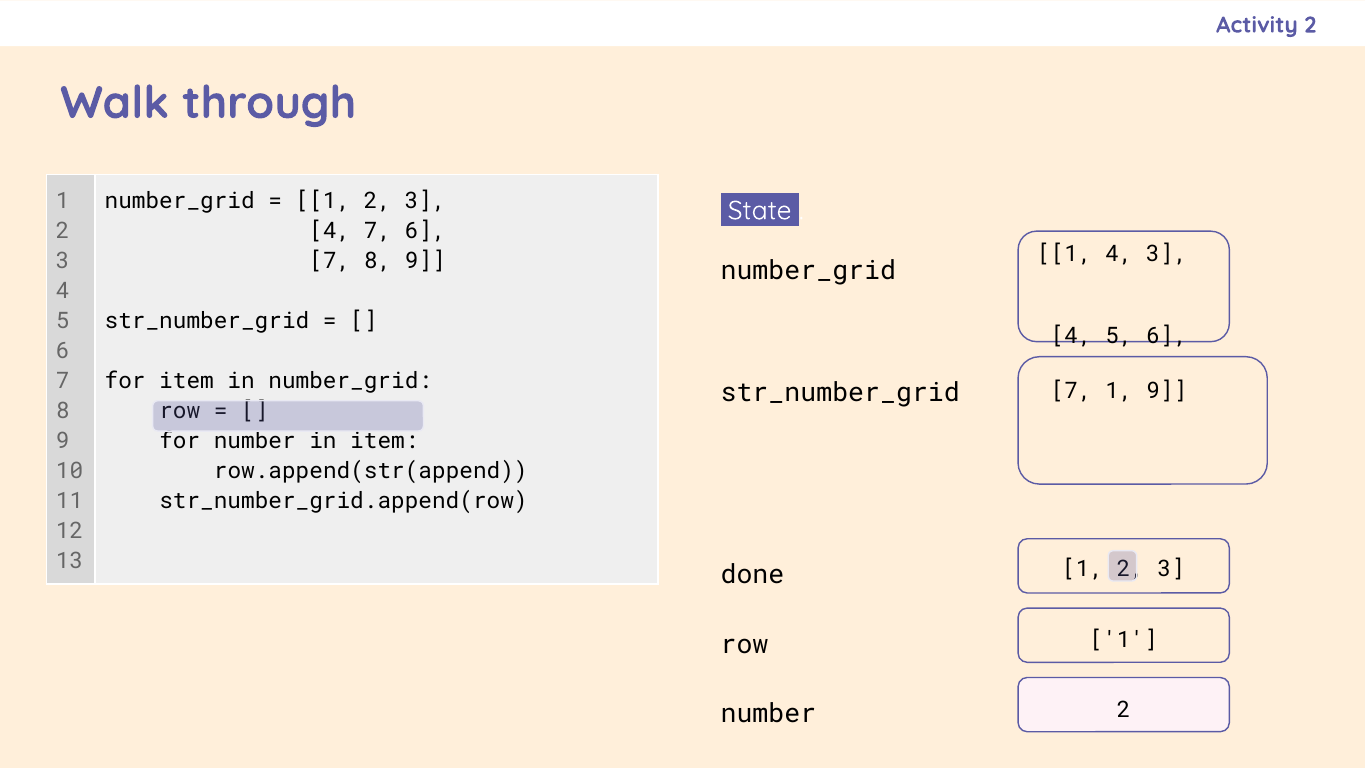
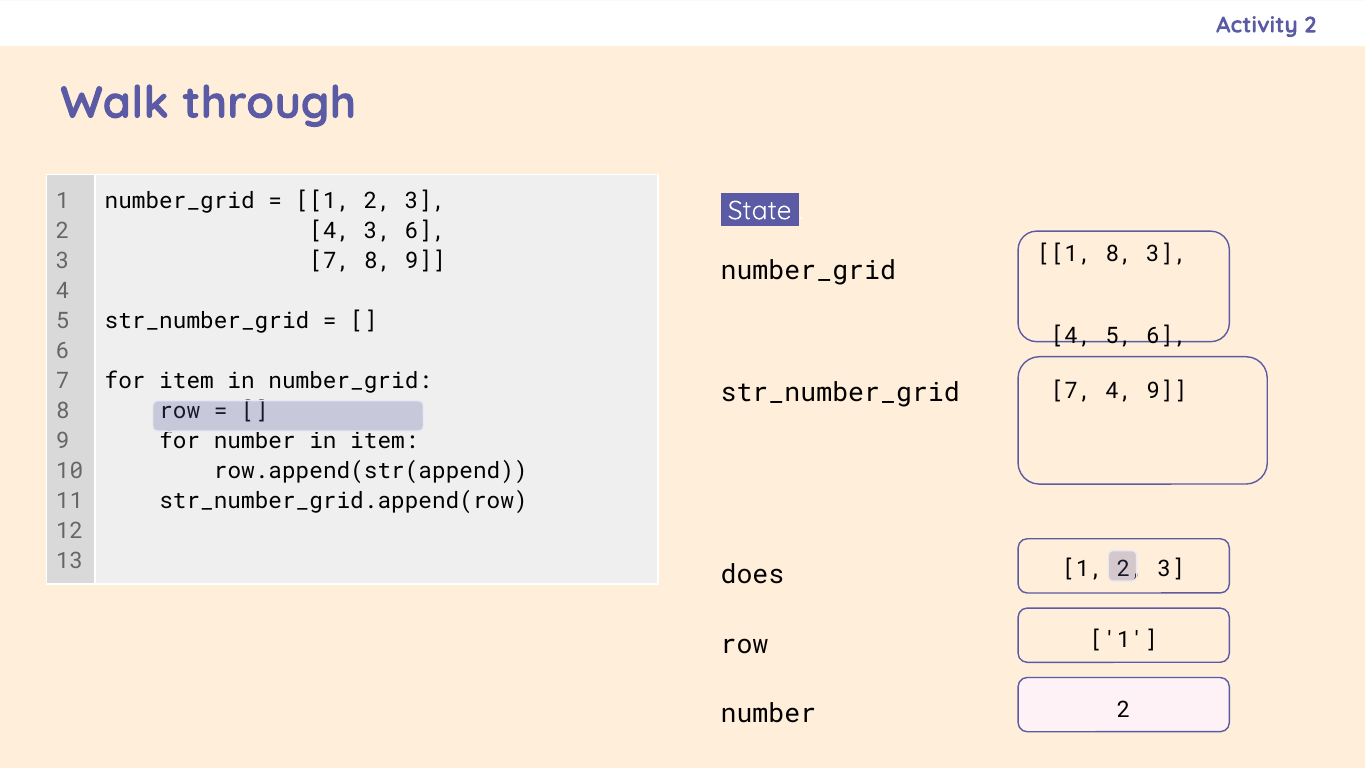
4 7: 7 -> 3
1 4: 4 -> 8
7 1: 1 -> 4
done: done -> does
